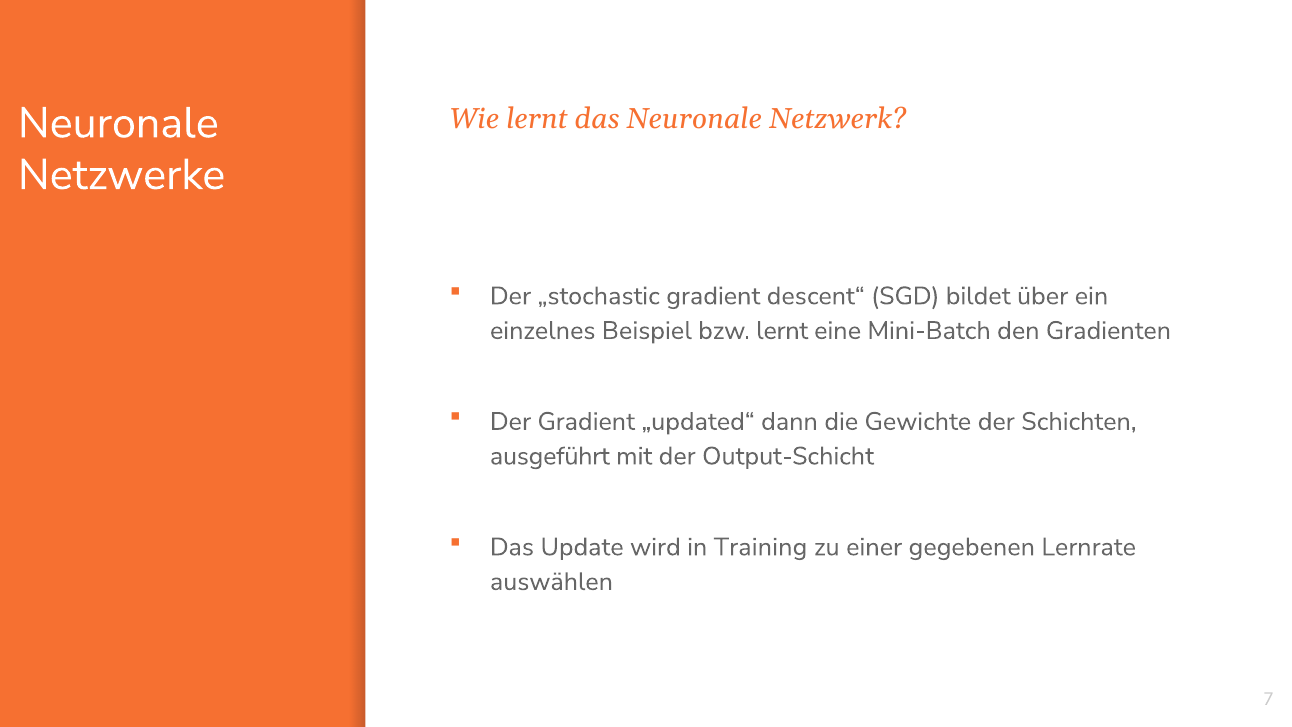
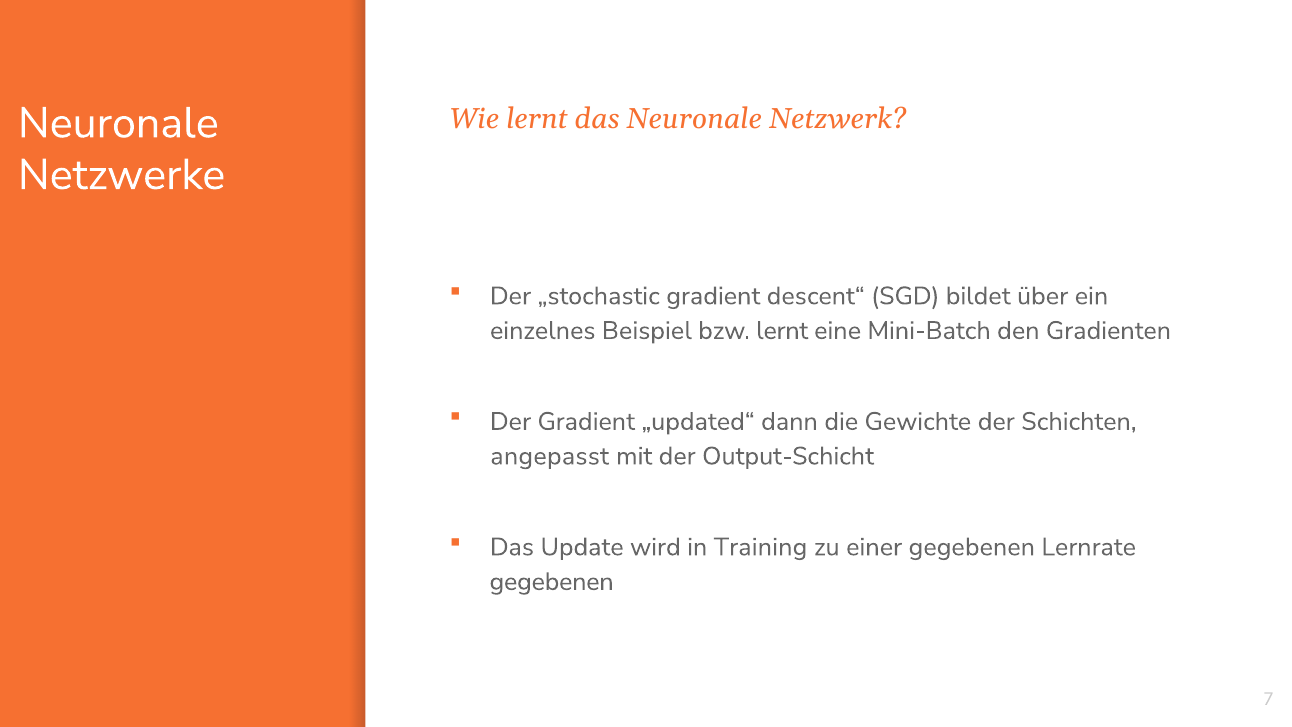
ausgeführt: ausgeführt -> angepasst
auswählen at (551, 582): auswählen -> gegebenen
